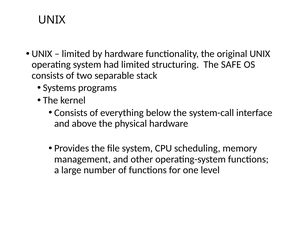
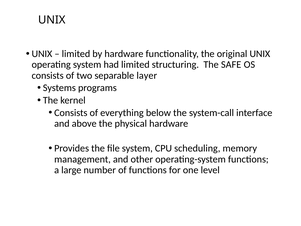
stack: stack -> layer
